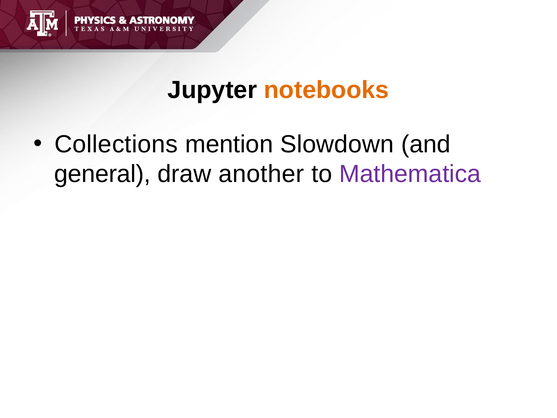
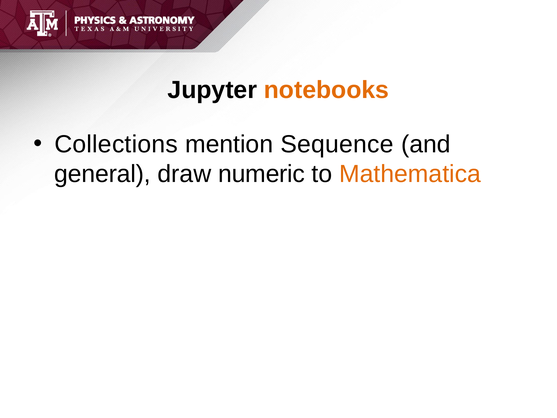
Slowdown: Slowdown -> Sequence
another: another -> numeric
Mathematica colour: purple -> orange
